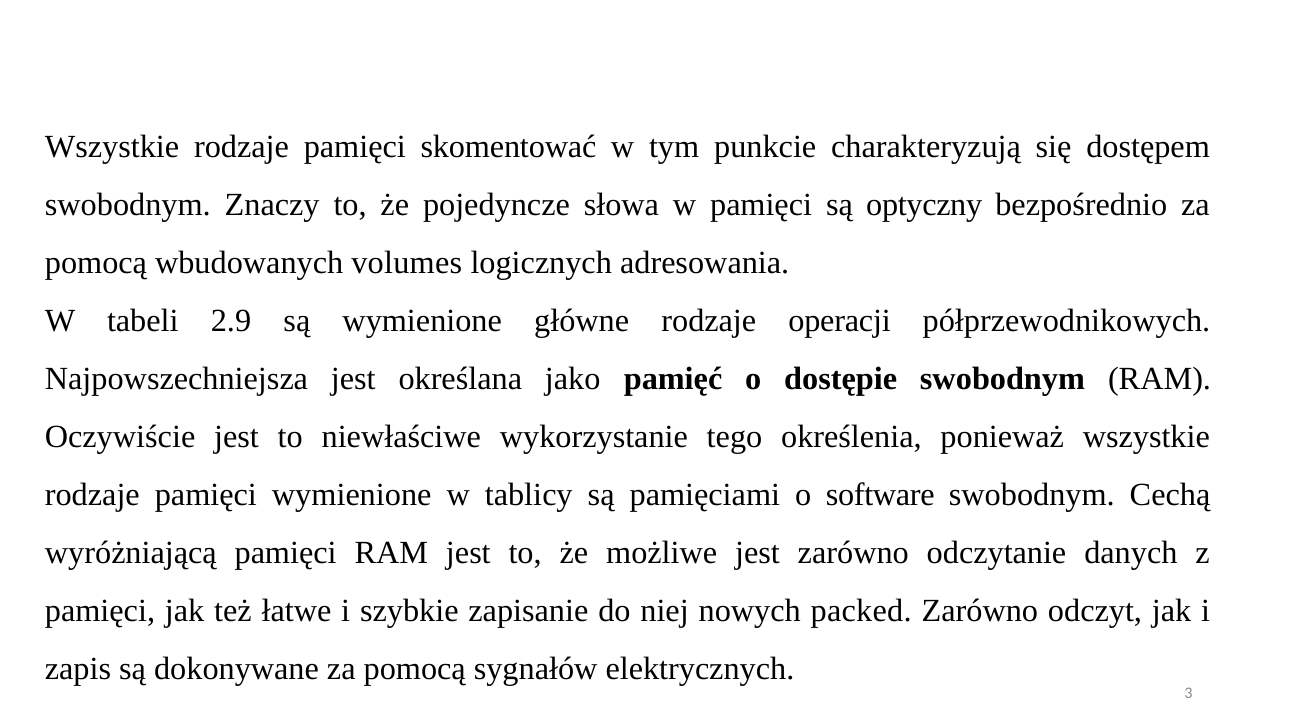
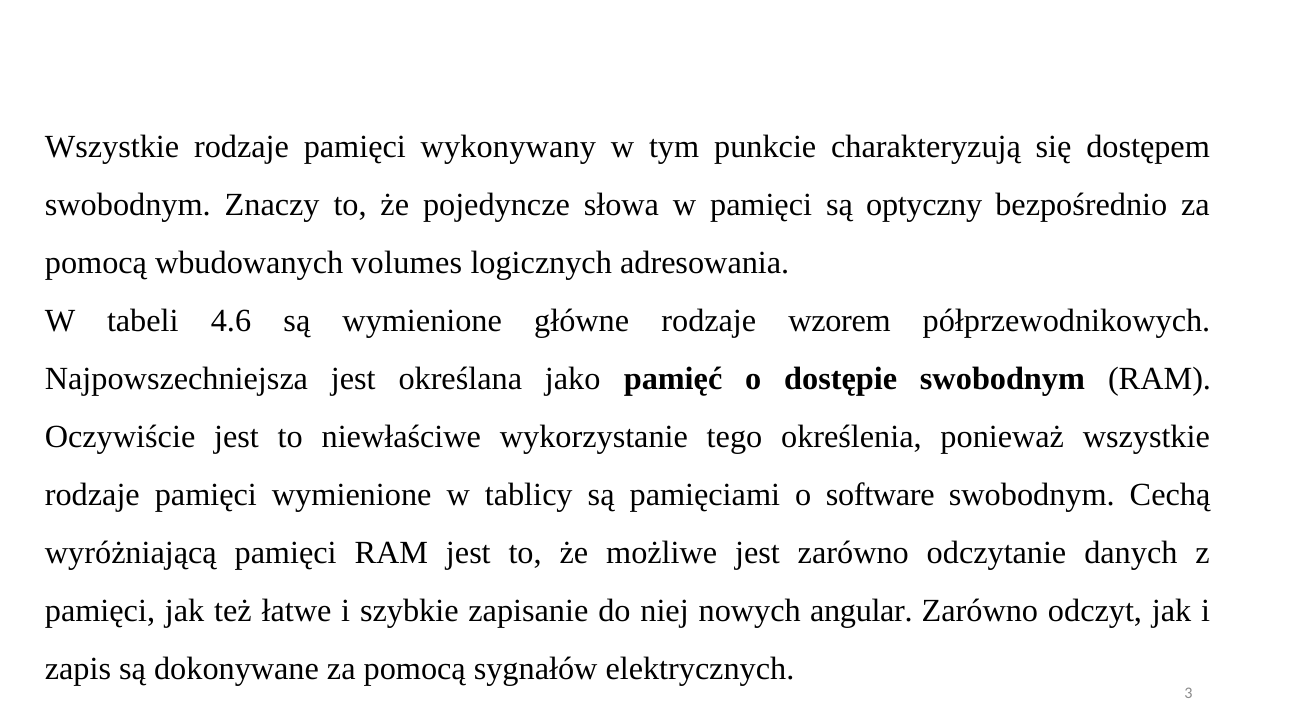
skomentować: skomentować -> wykonywany
2.9: 2.9 -> 4.6
operacji: operacji -> wzorem
packed: packed -> angular
